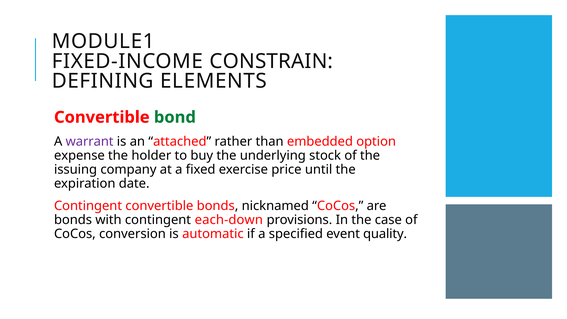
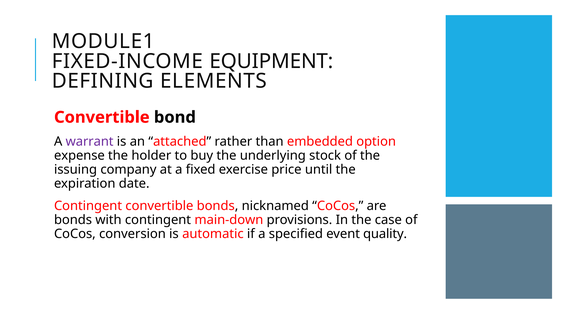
CONSTRAIN: CONSTRAIN -> EQUIPMENT
bond colour: green -> black
each-down: each-down -> main-down
